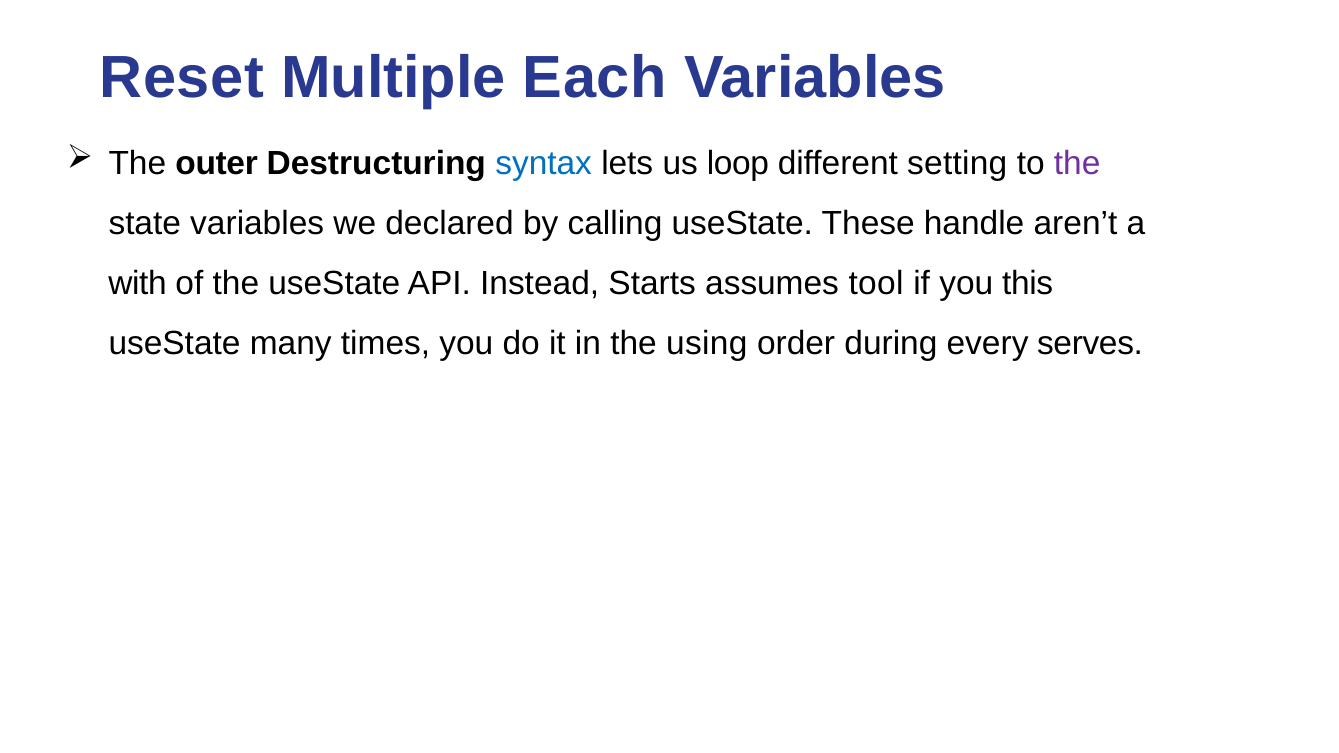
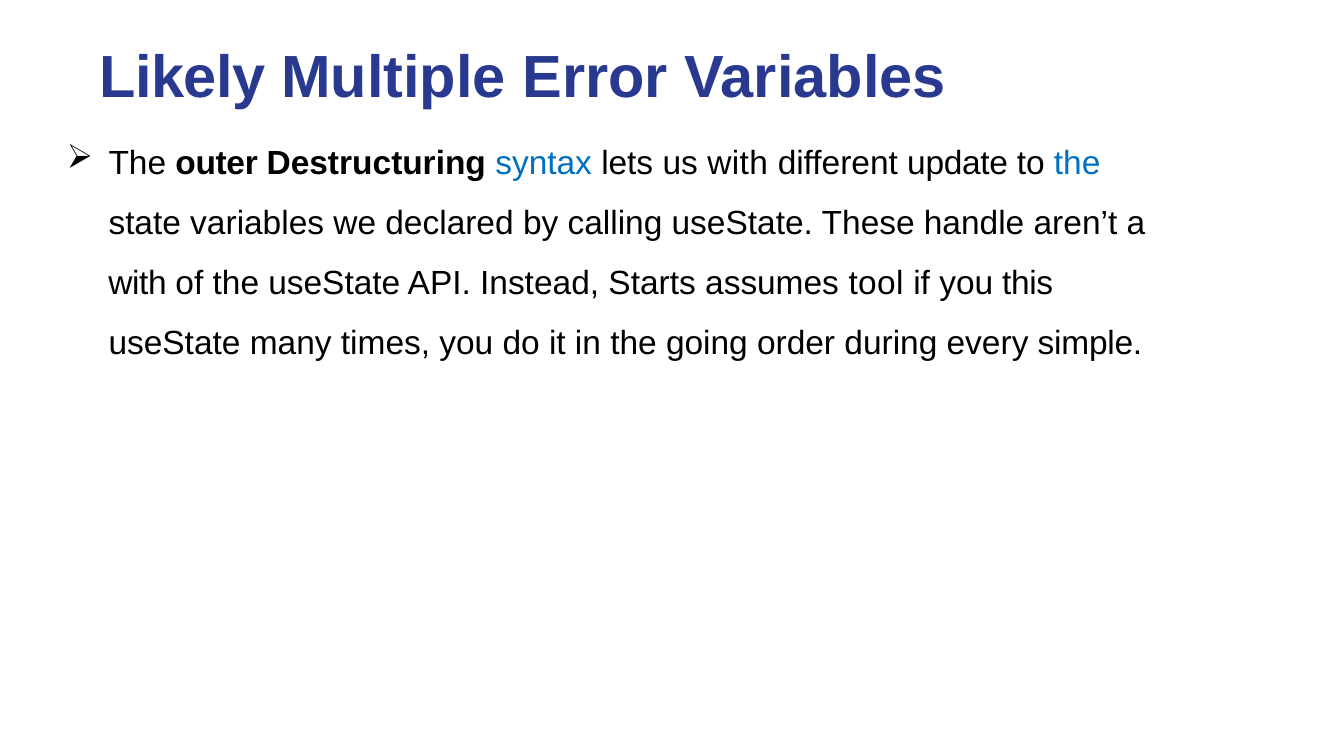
Reset: Reset -> Likely
Each: Each -> Error
us loop: loop -> with
setting: setting -> update
the at (1077, 163) colour: purple -> blue
using: using -> going
serves: serves -> simple
